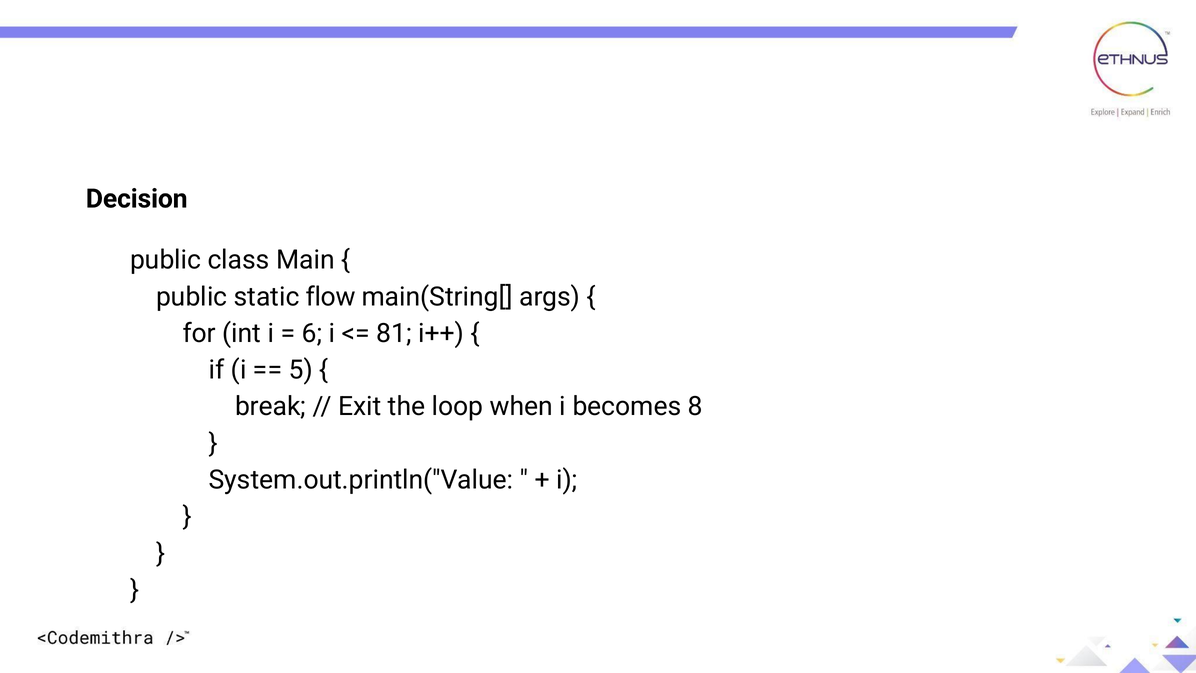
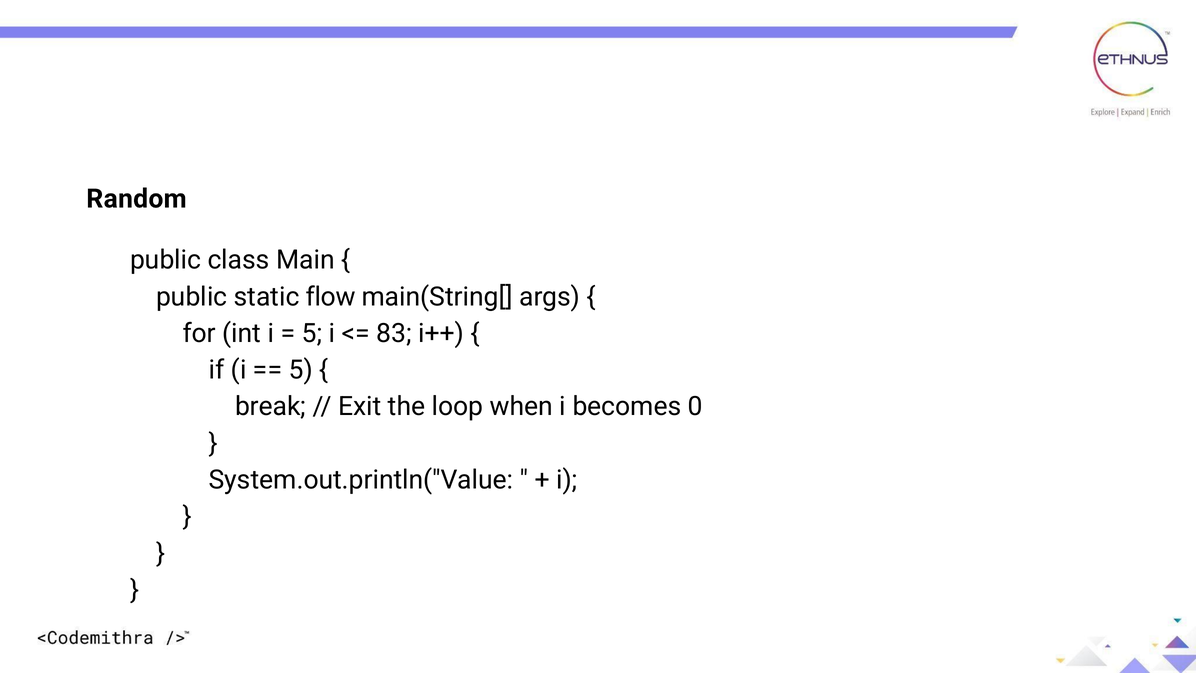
Decision: Decision -> Random
6 at (312, 333): 6 -> 5
81: 81 -> 83
8: 8 -> 0
